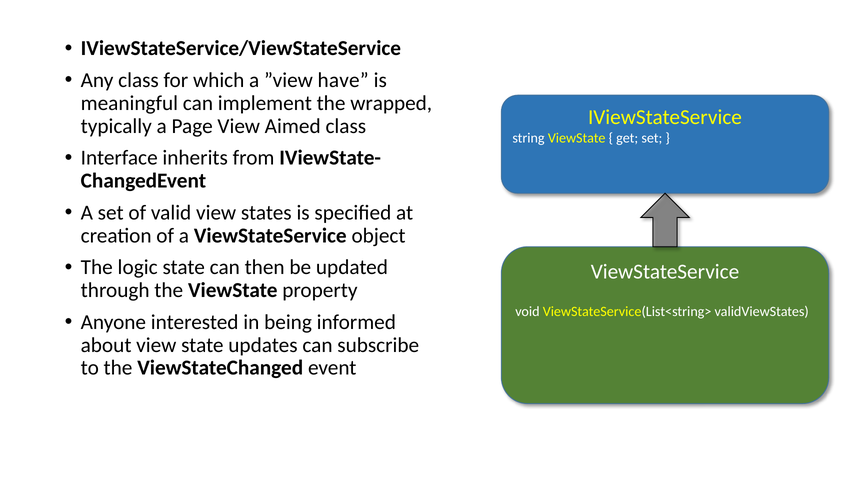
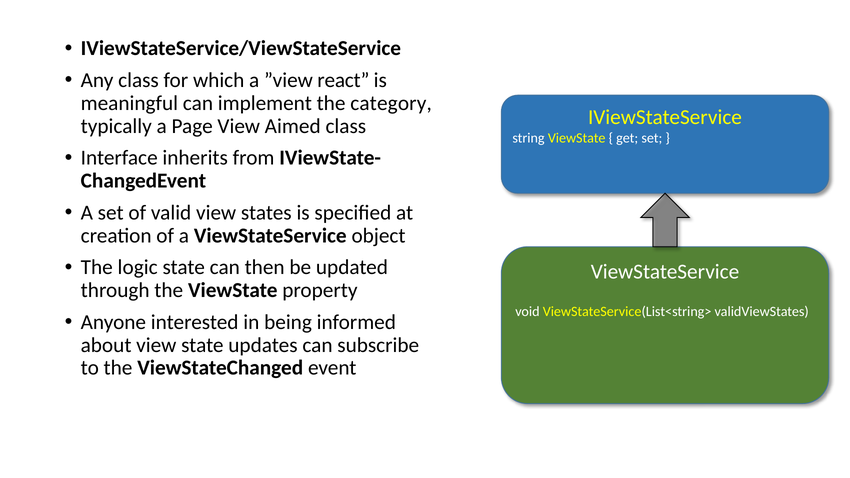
have: have -> react
wrapped: wrapped -> category
